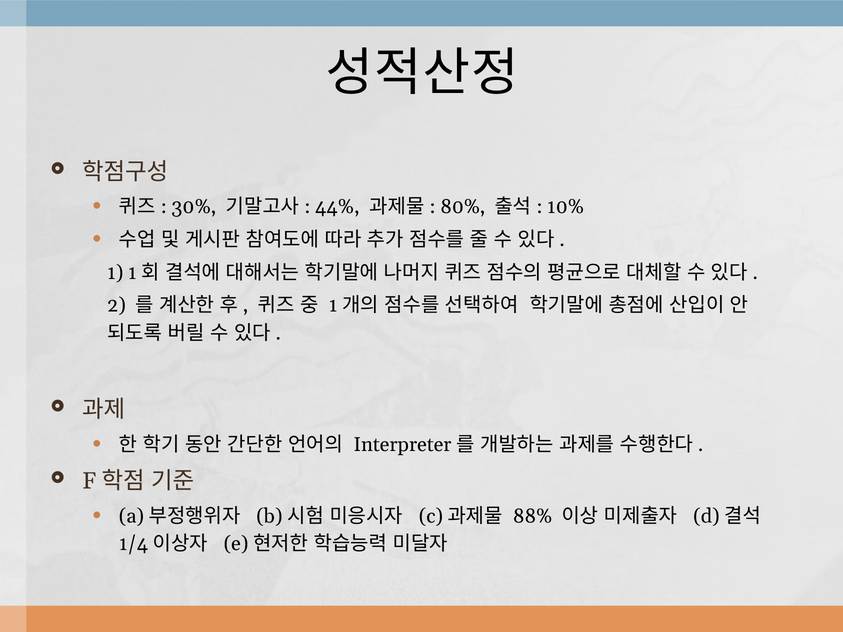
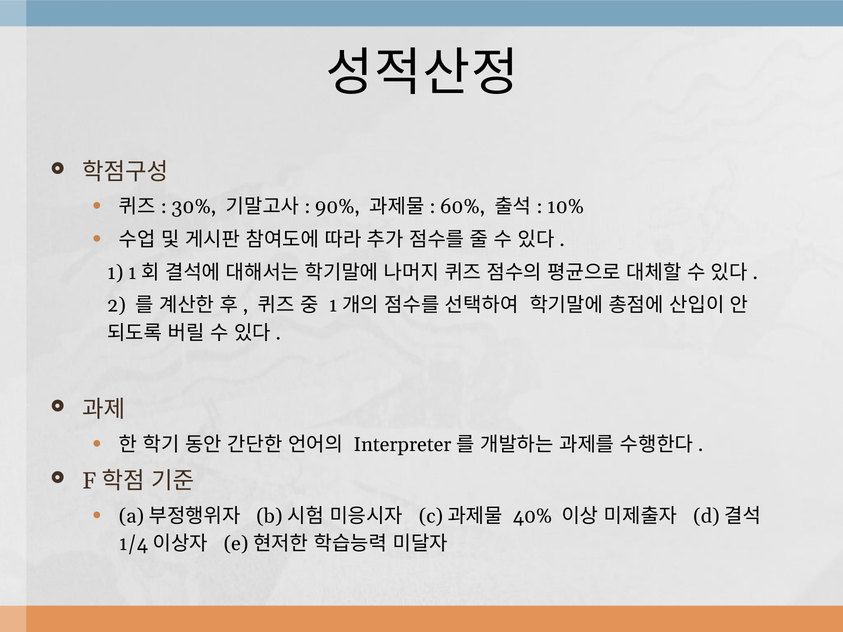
44%: 44% -> 90%
80%: 80% -> 60%
88%: 88% -> 40%
